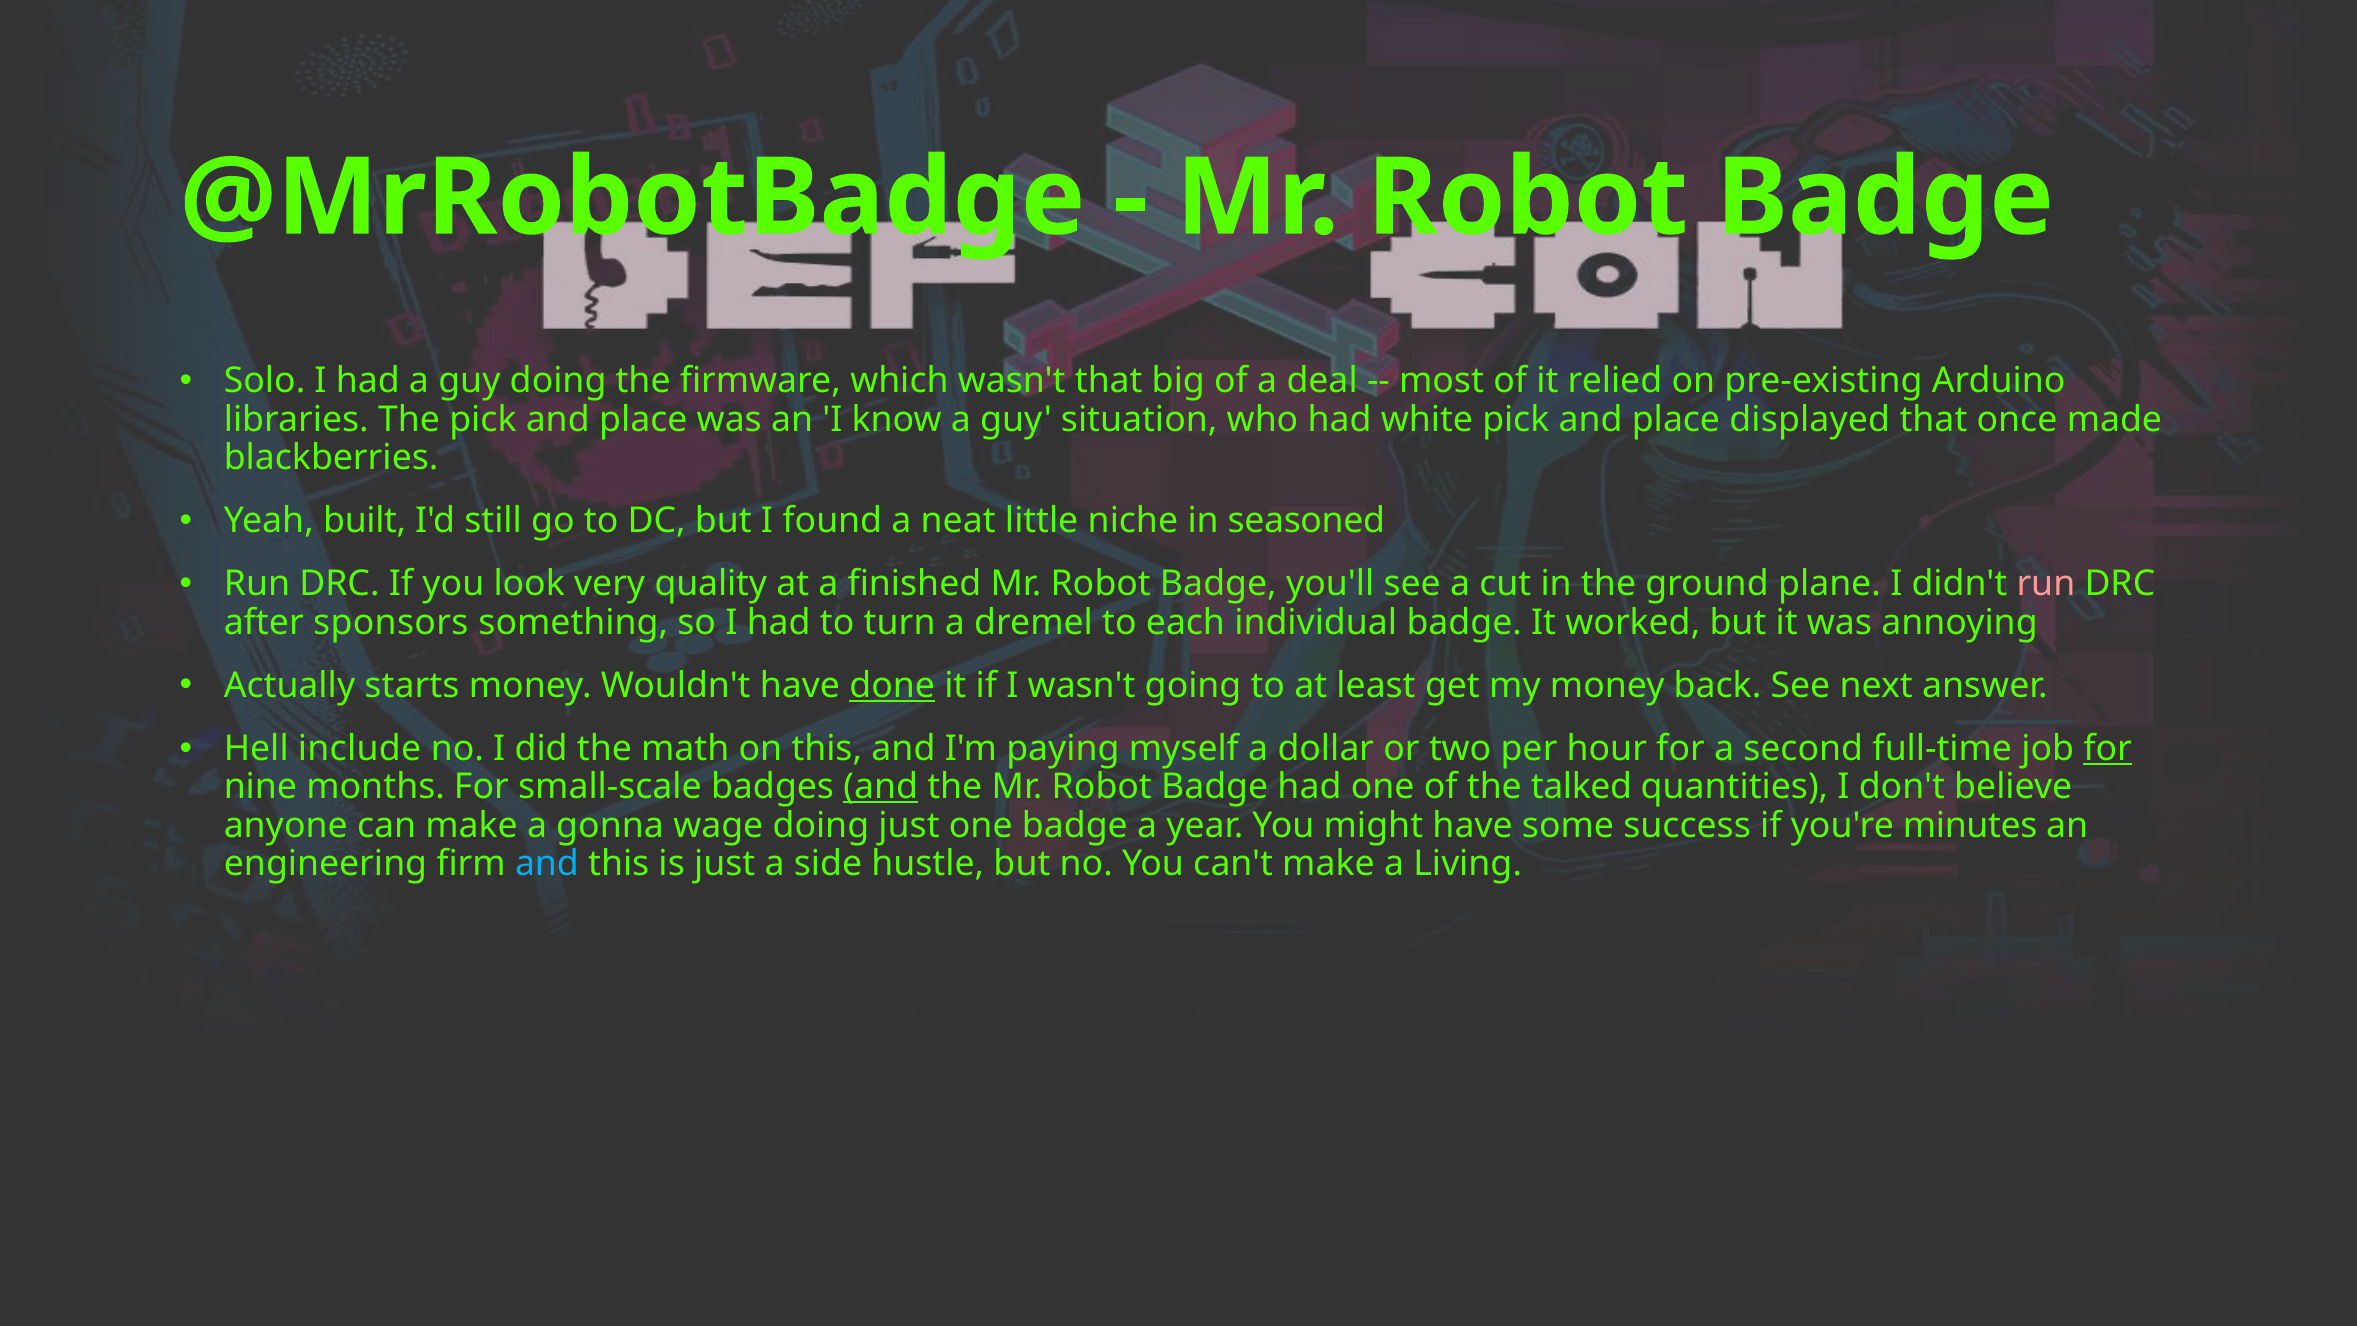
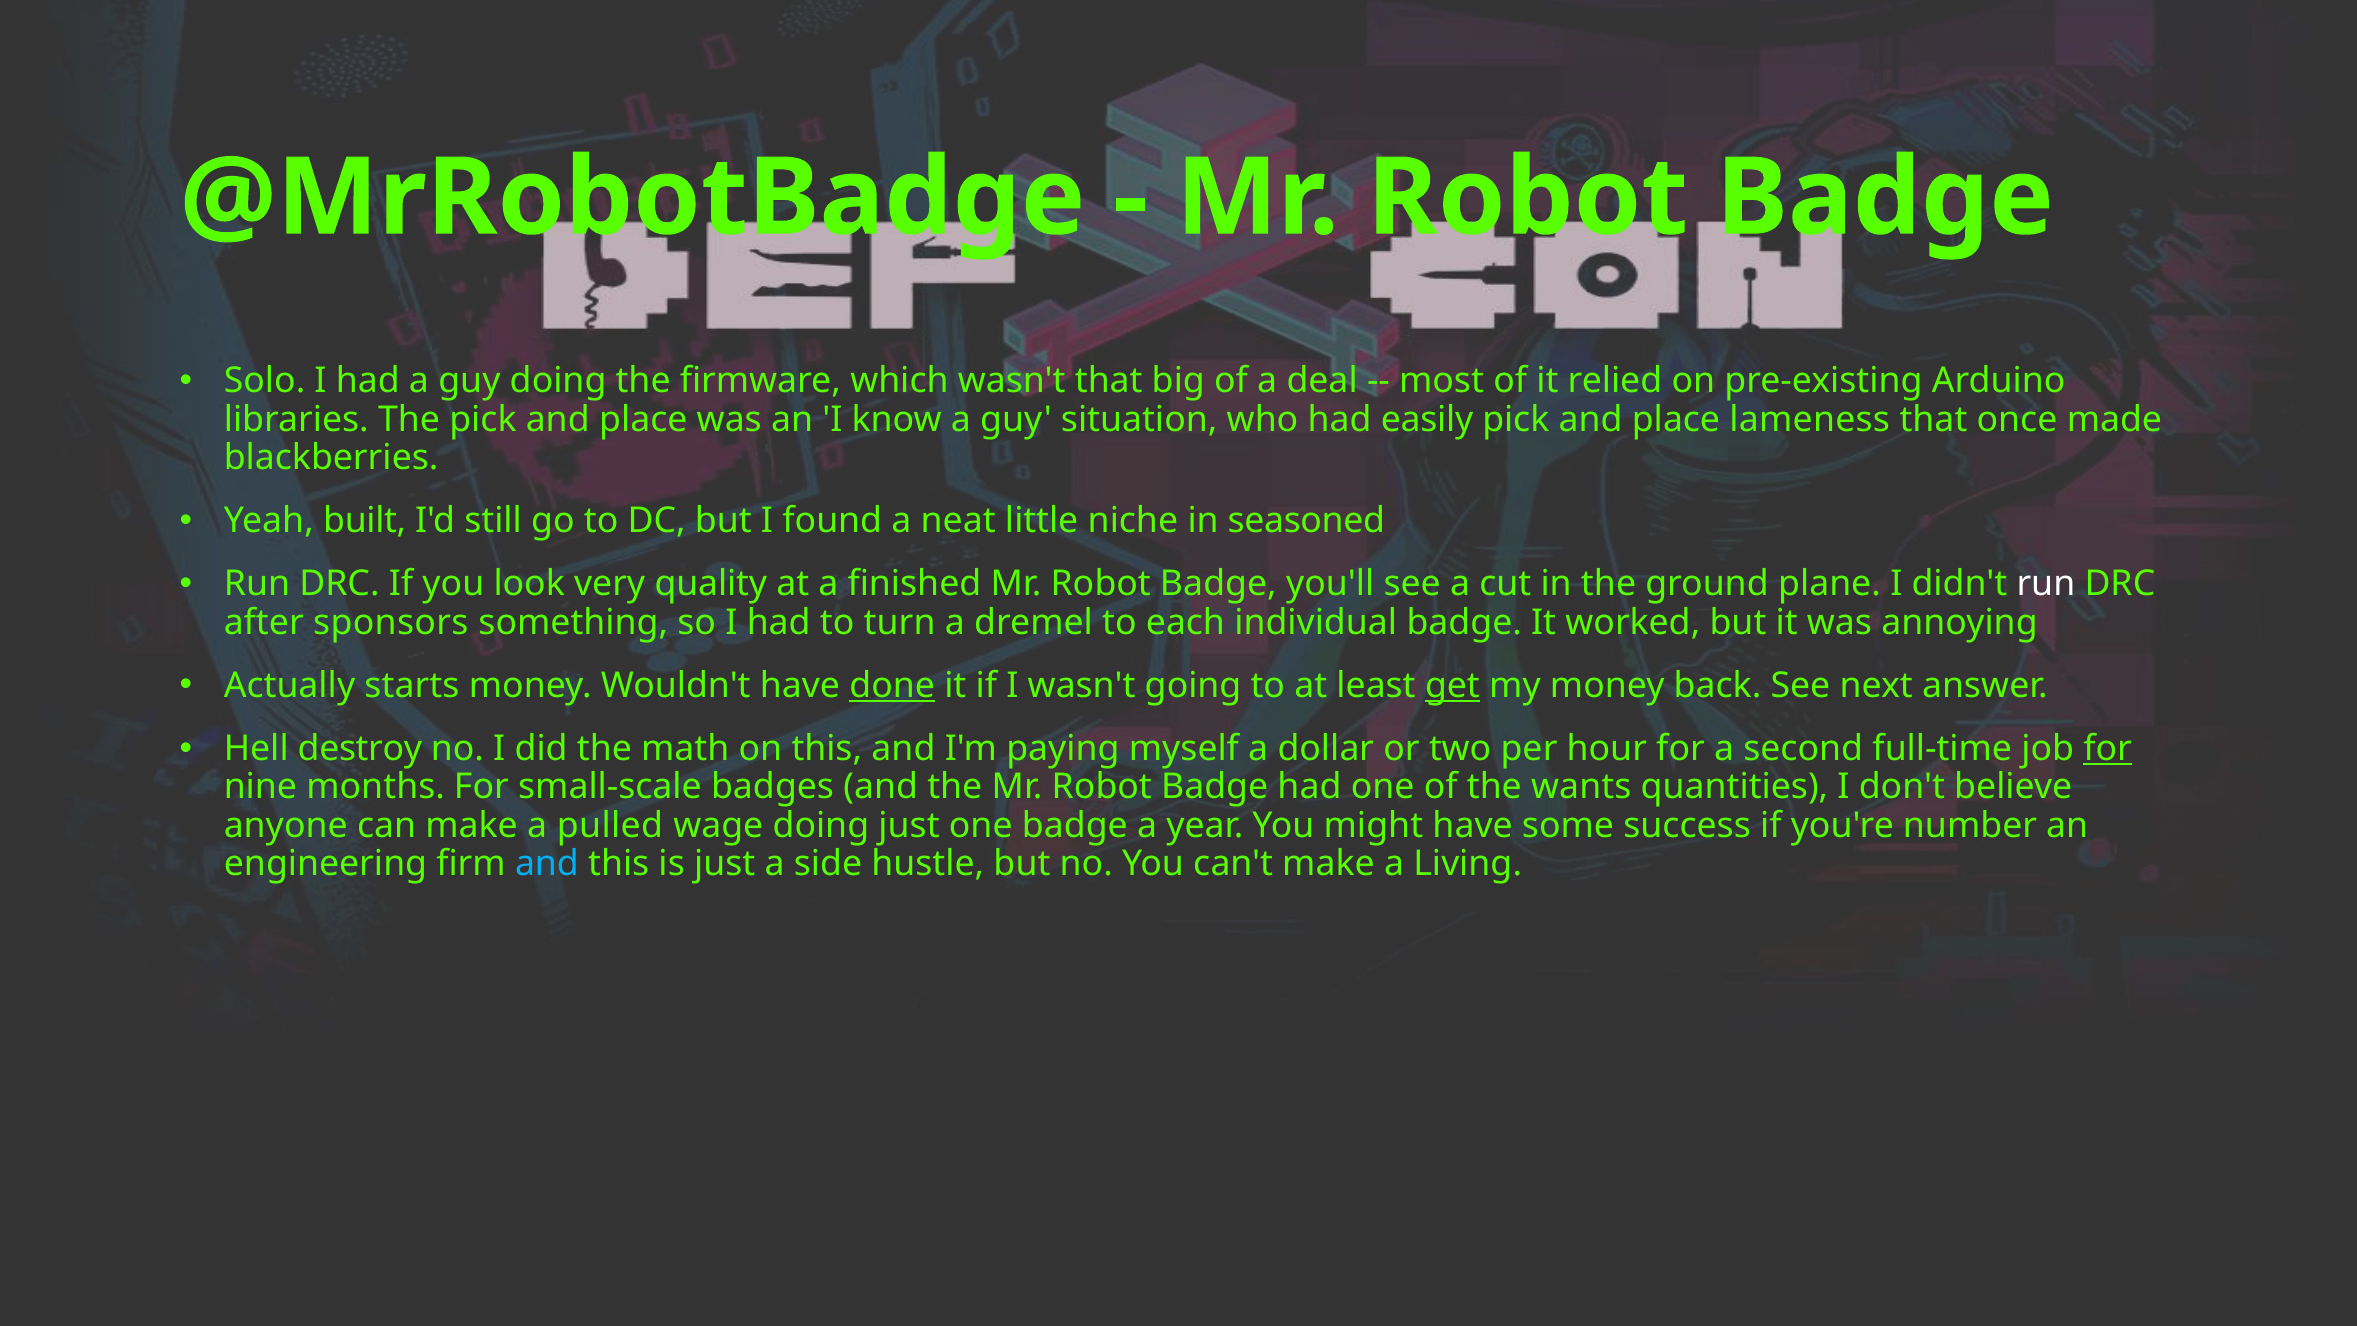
white: white -> easily
displayed: displayed -> lameness
run at (2046, 584) colour: pink -> white
get underline: none -> present
include: include -> destroy
and at (881, 787) underline: present -> none
talked: talked -> wants
gonna: gonna -> pulled
minutes: minutes -> number
